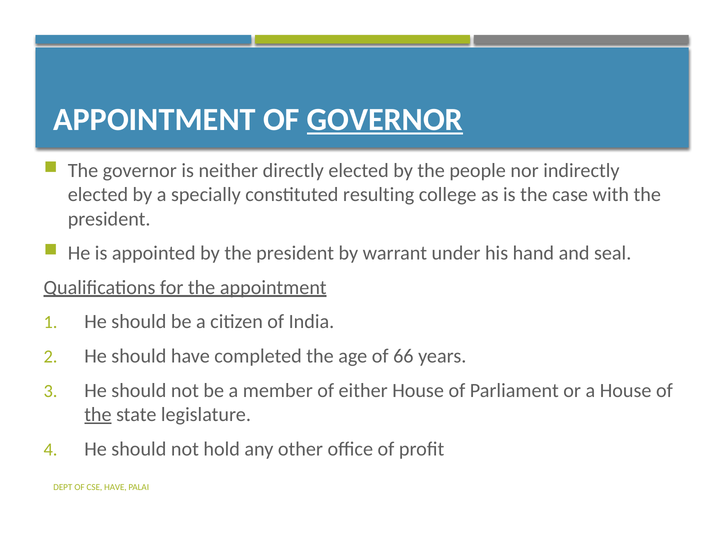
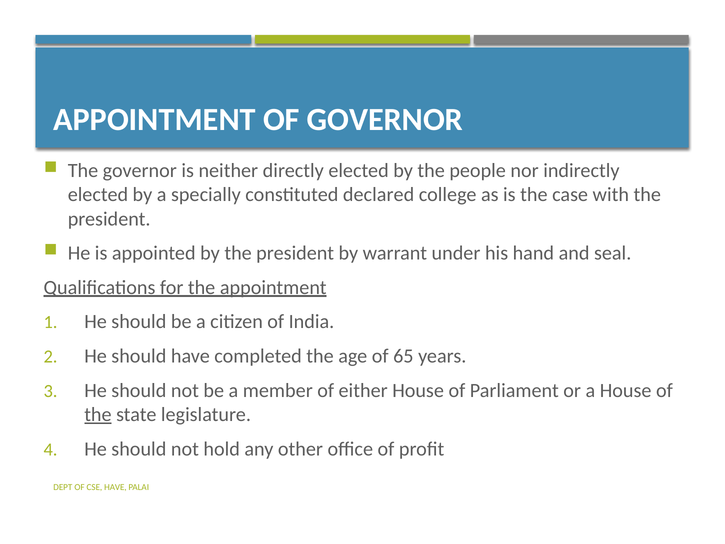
GOVERNOR at (385, 120) underline: present -> none
resulting: resulting -> declared
66: 66 -> 65
